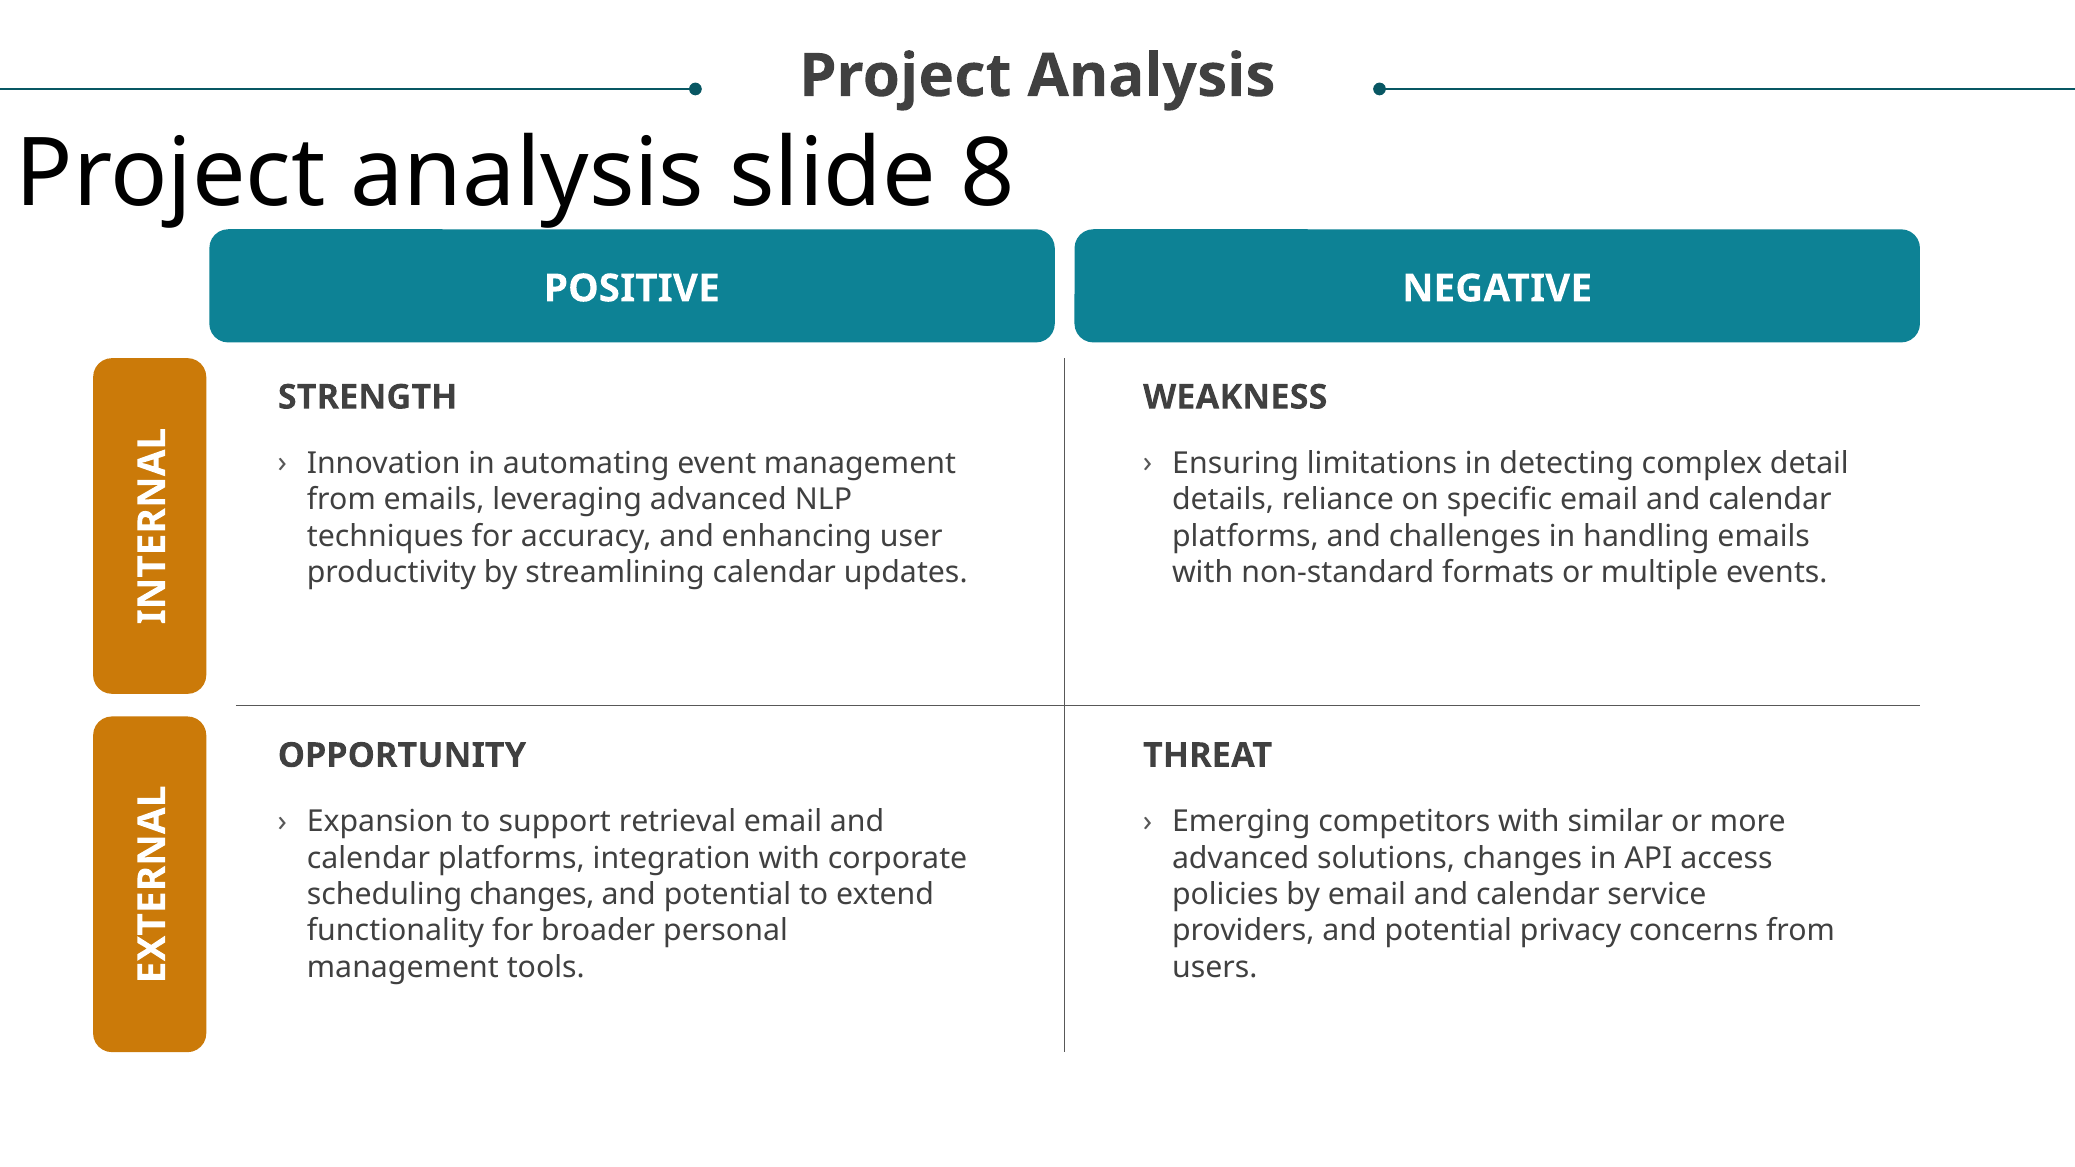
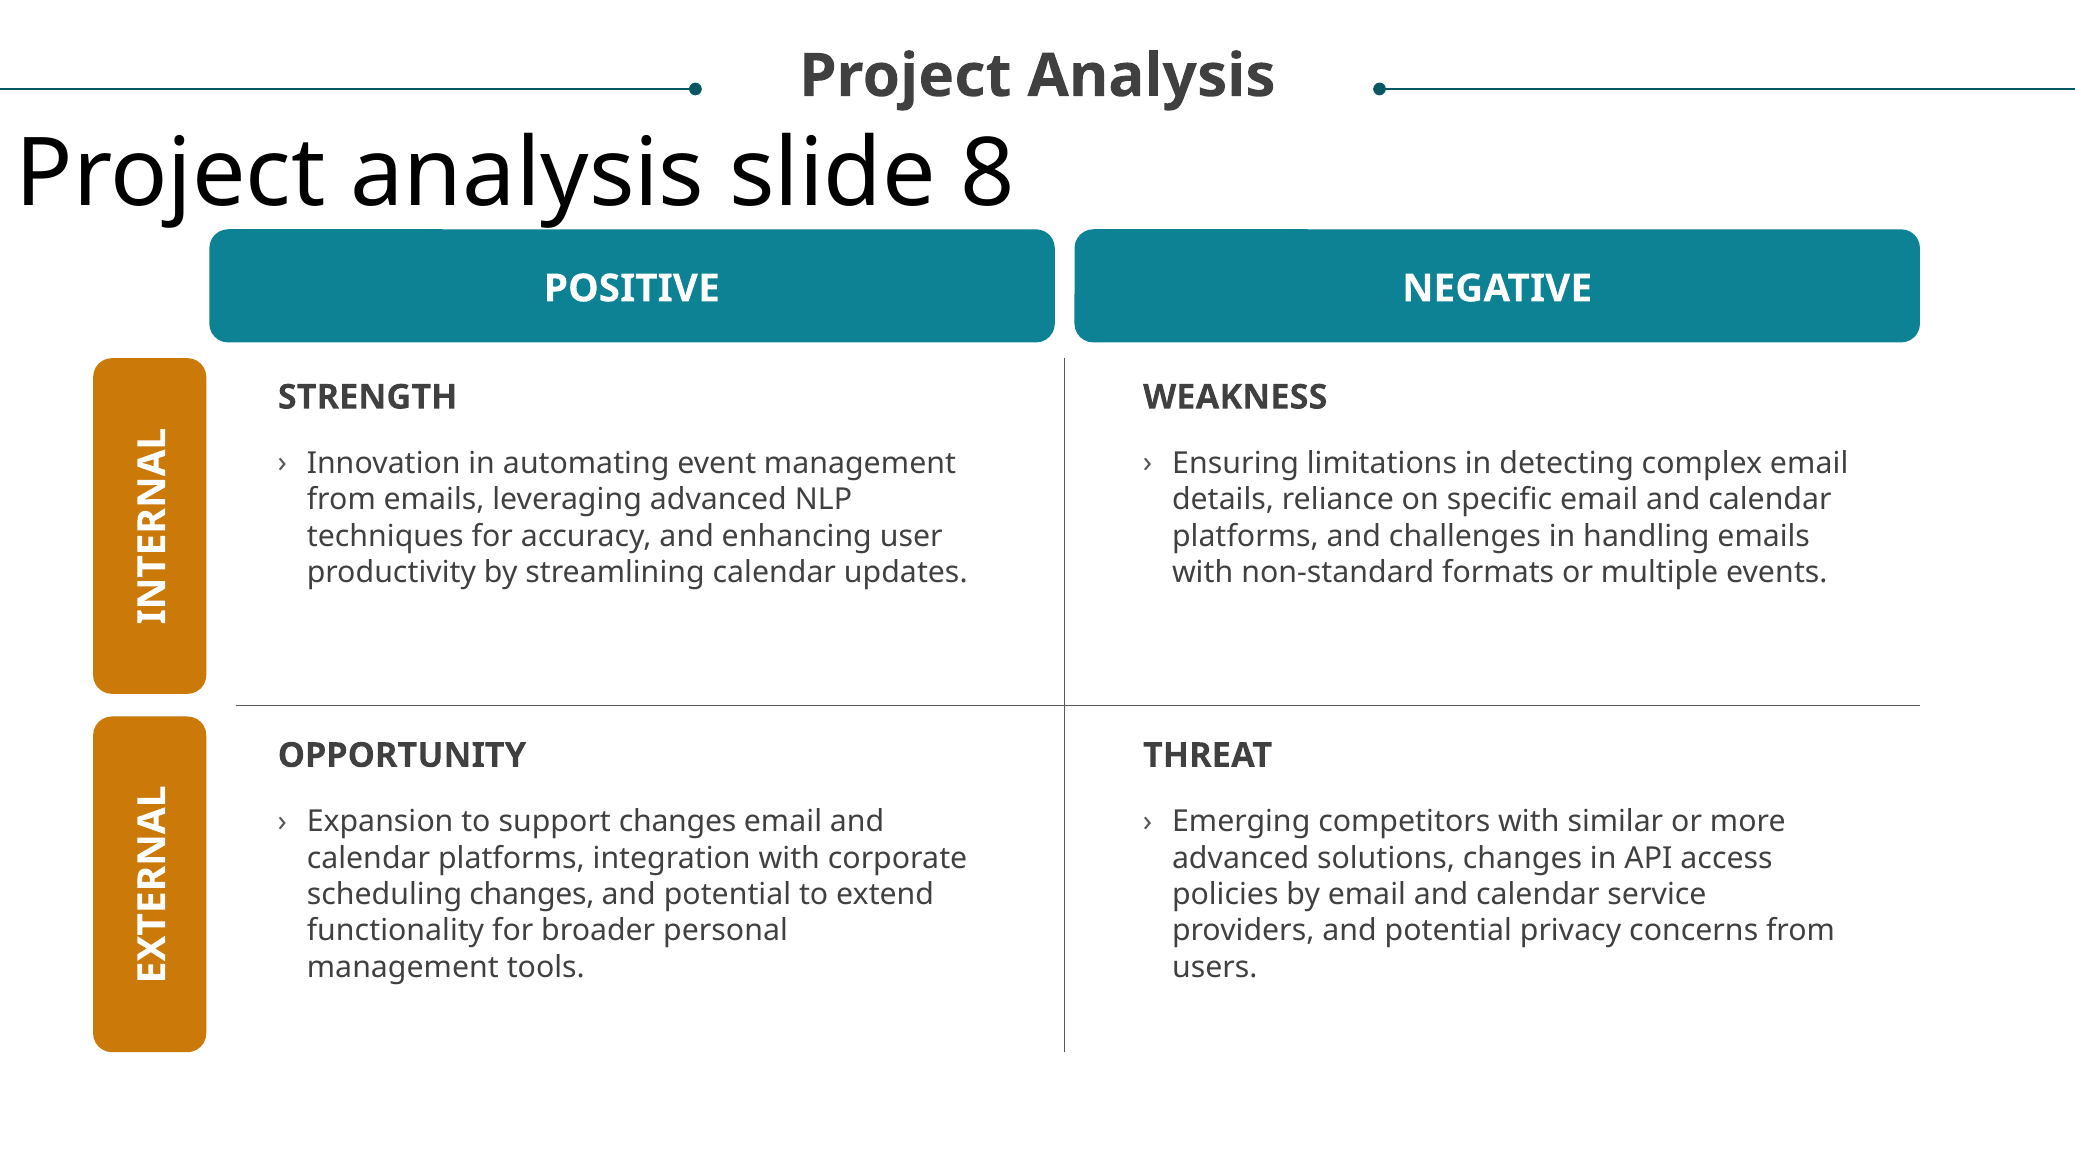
complex detail: detail -> email
support retrieval: retrieval -> changes
